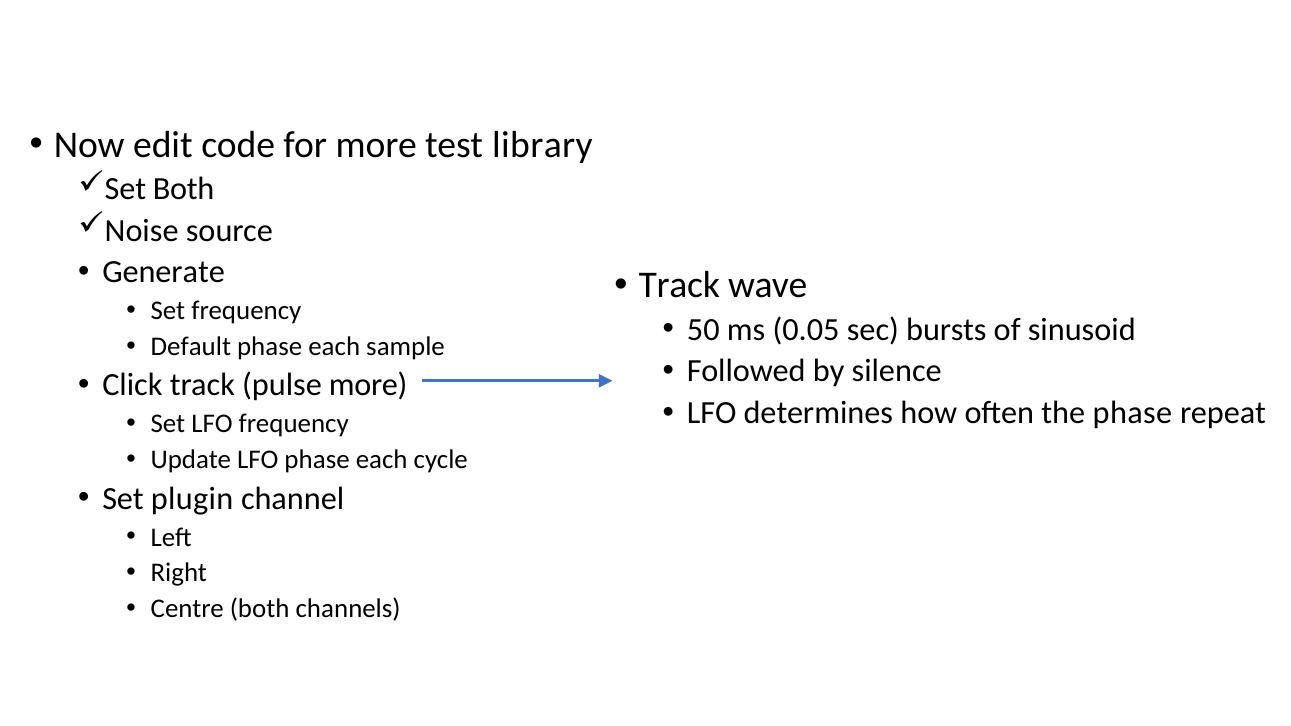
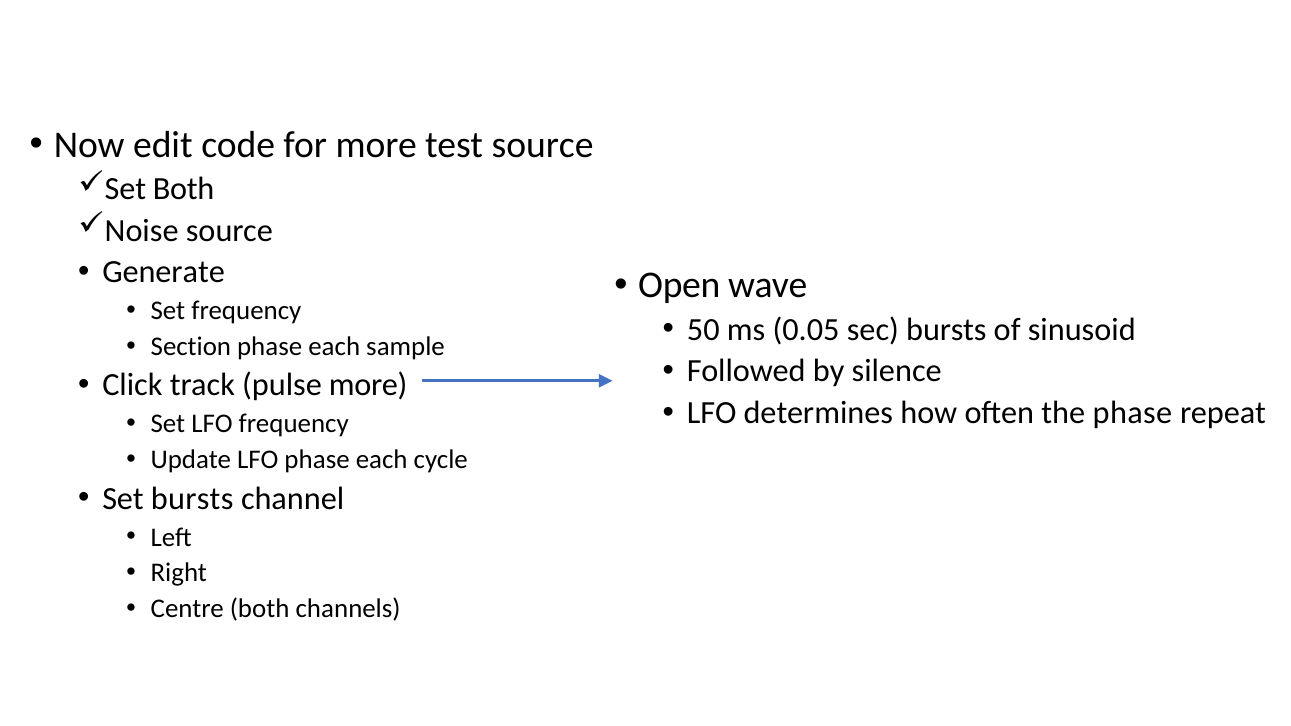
test library: library -> source
Track at (679, 285): Track -> Open
Default: Default -> Section
Set plugin: plugin -> bursts
